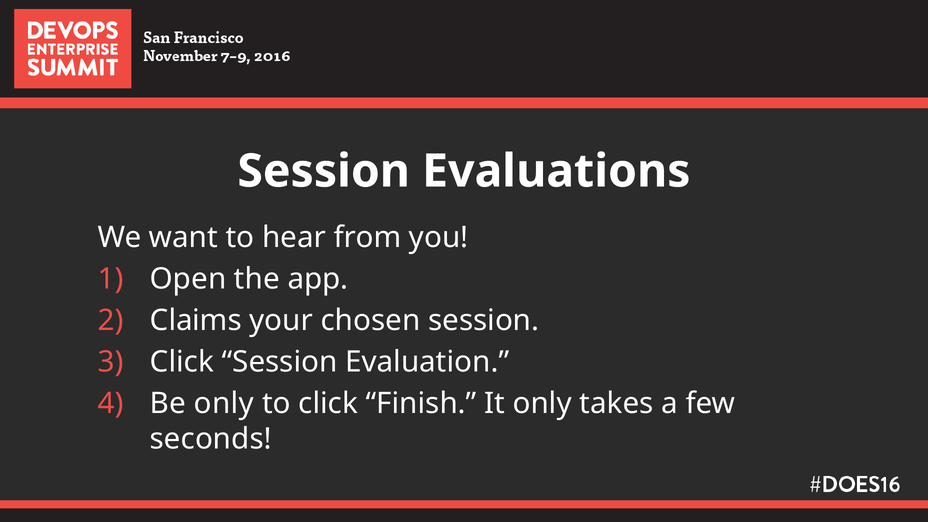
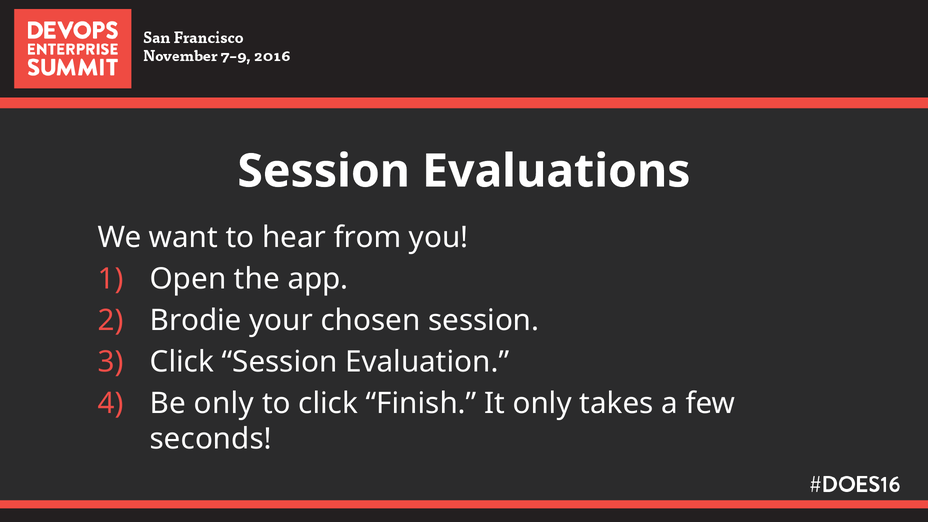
Claims: Claims -> Brodie
